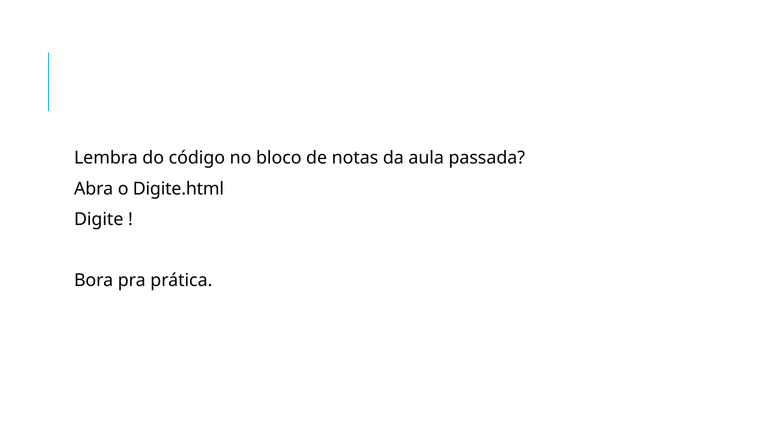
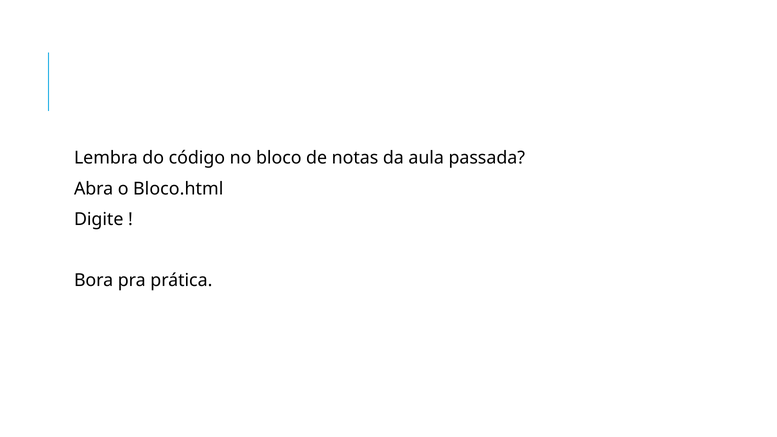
Digite.html: Digite.html -> Bloco.html
